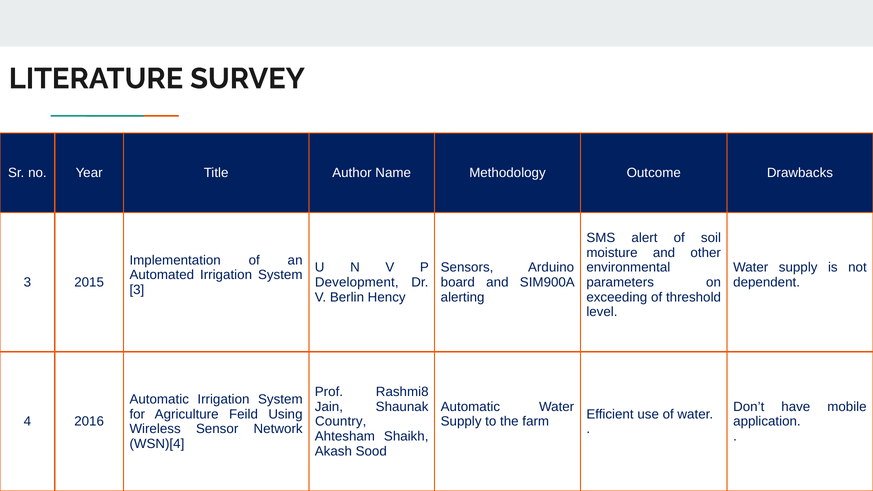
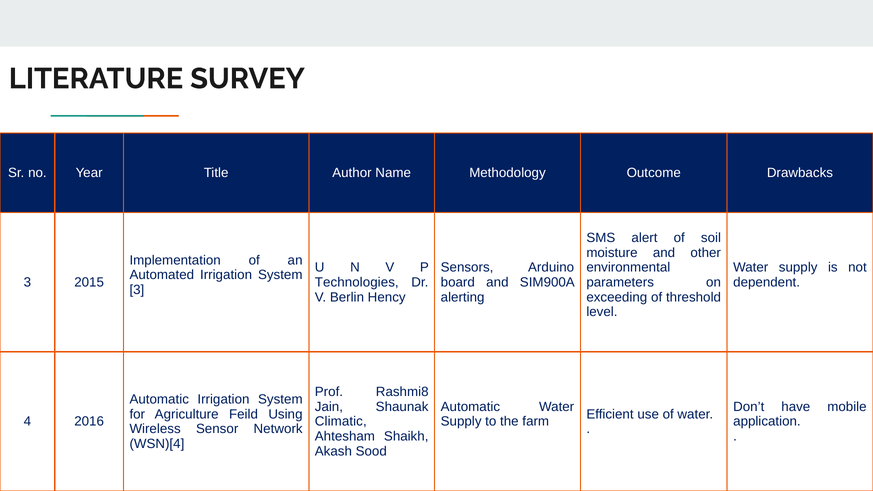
Development: Development -> Technologies
Country: Country -> Climatic
